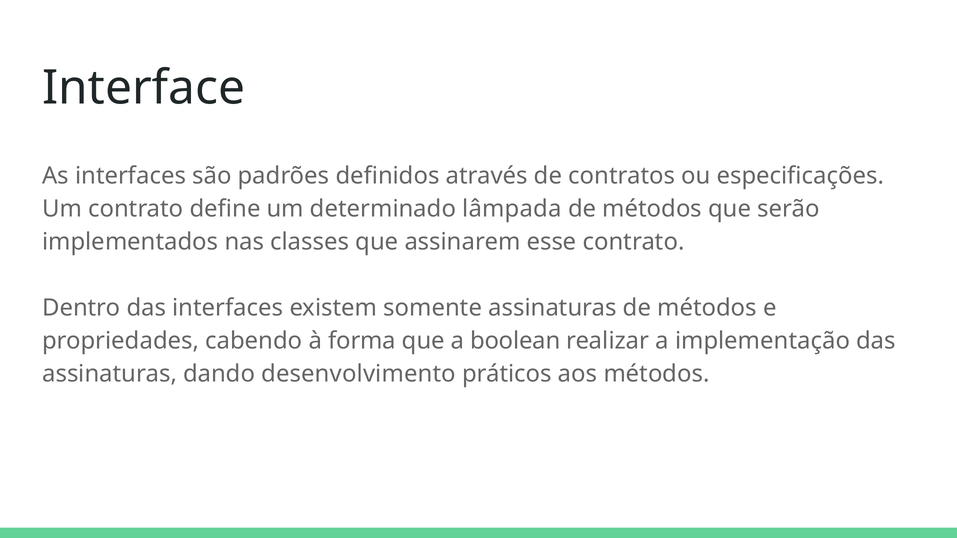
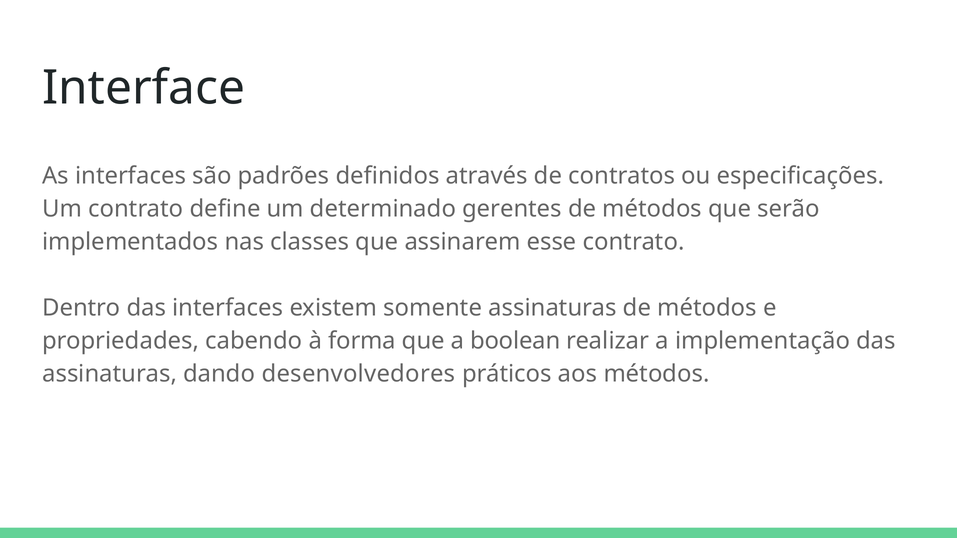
lâmpada: lâmpada -> gerentes
desenvolvimento: desenvolvimento -> desenvolvedores
